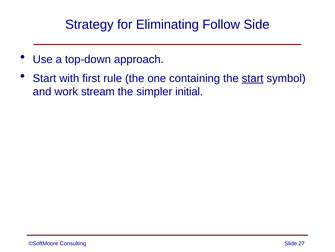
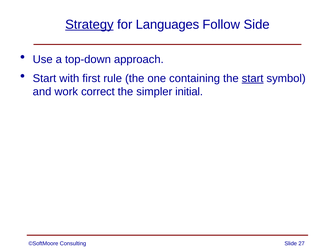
Strategy underline: none -> present
Eliminating: Eliminating -> Languages
stream: stream -> correct
